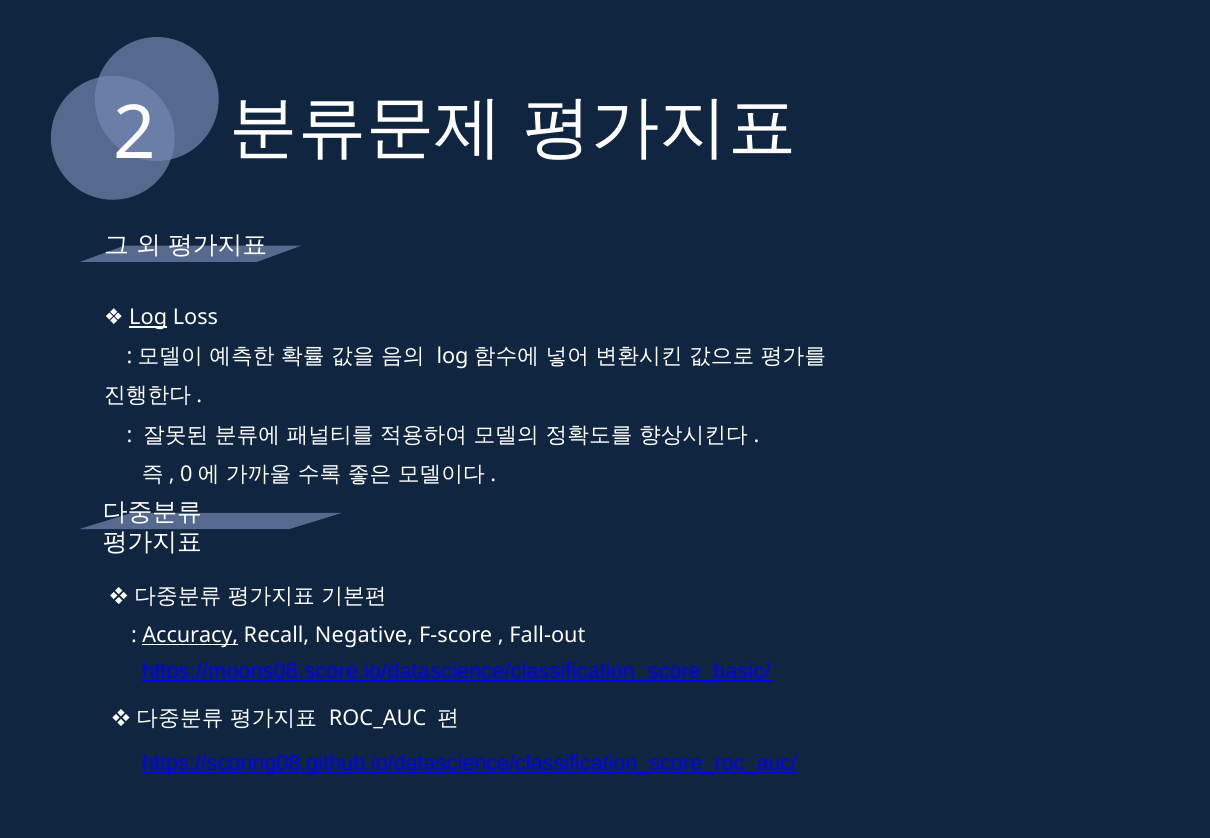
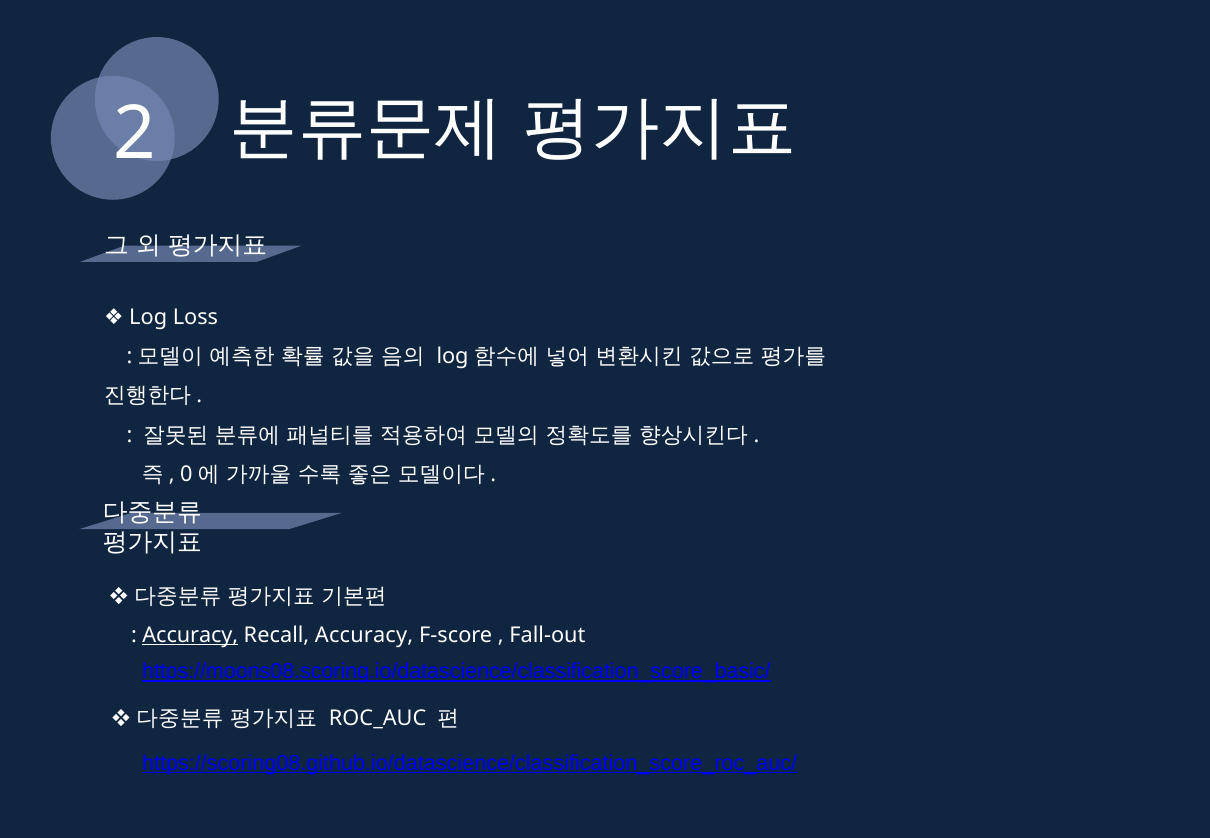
Log underline: present -> none
Recall Negative: Negative -> Accuracy
https://moons08.score.io/datascience/classification_score_basic/: https://moons08.score.io/datascience/classification_score_basic/ -> https://moons08.scoring.io/datascience/classification_score_basic/
